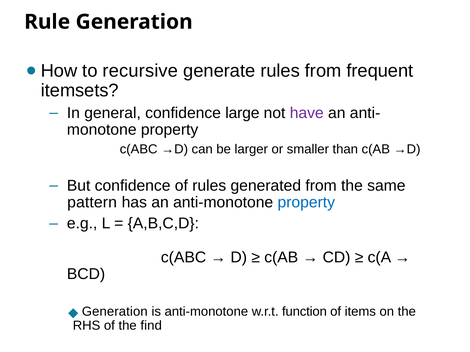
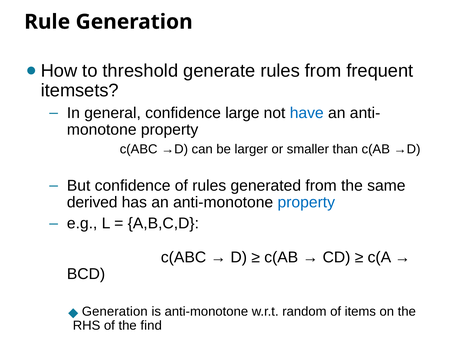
recursive: recursive -> threshold
have colour: purple -> blue
pattern: pattern -> derived
function: function -> random
